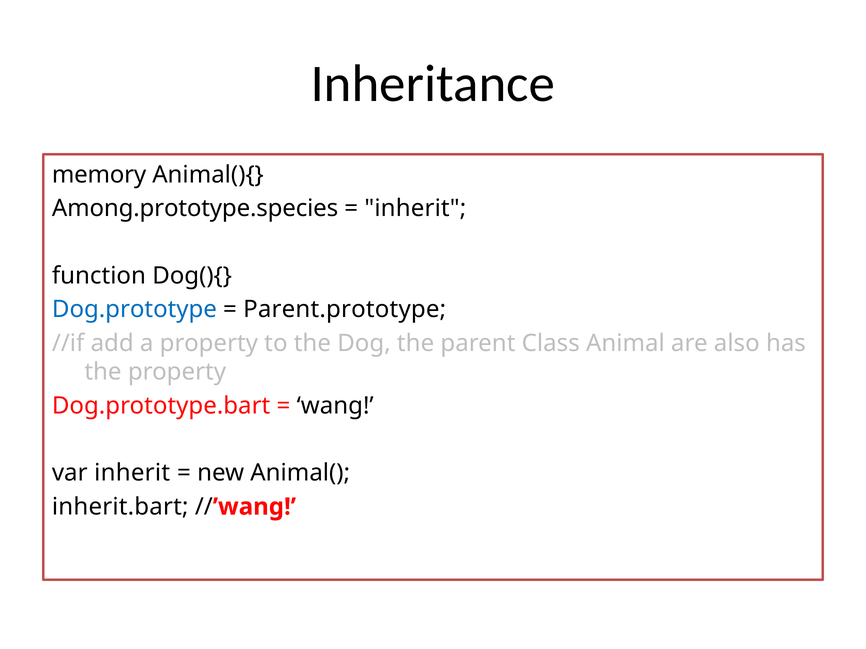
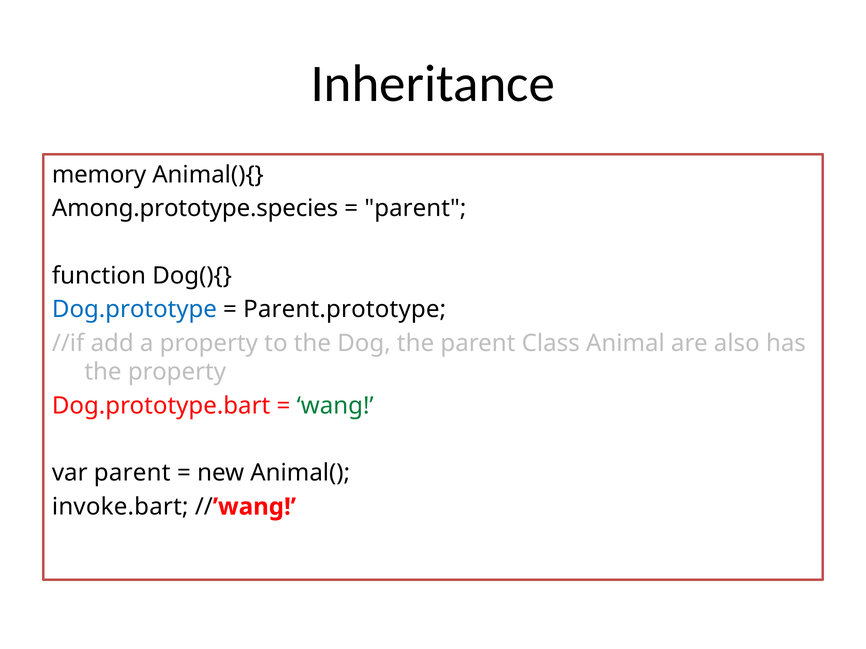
inherit at (415, 208): inherit -> parent
wang colour: black -> green
var inherit: inherit -> parent
inherit.bart: inherit.bart -> invoke.bart
